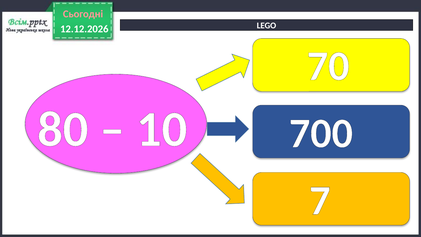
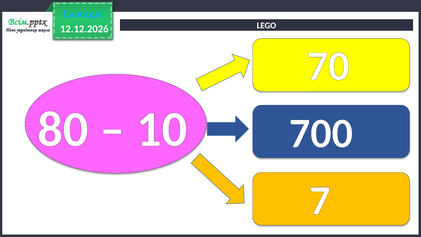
Сьогодні colour: pink -> light blue
